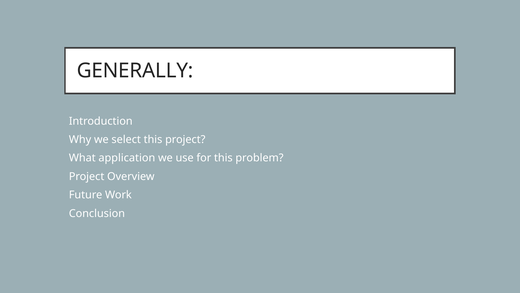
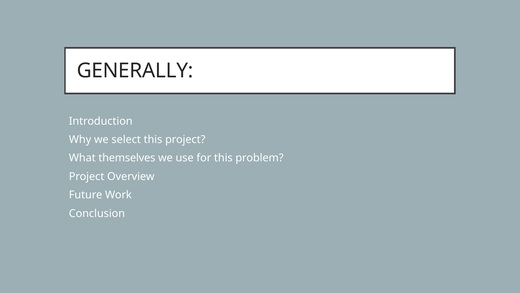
application: application -> themselves
